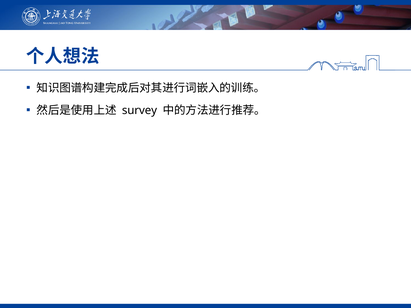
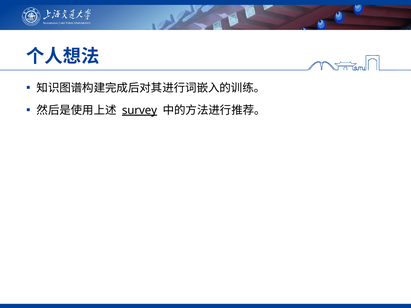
survey underline: none -> present
